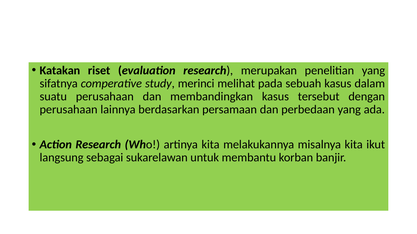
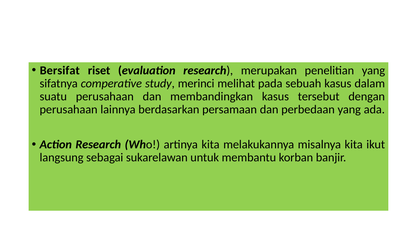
Katakan: Katakan -> Bersifat
